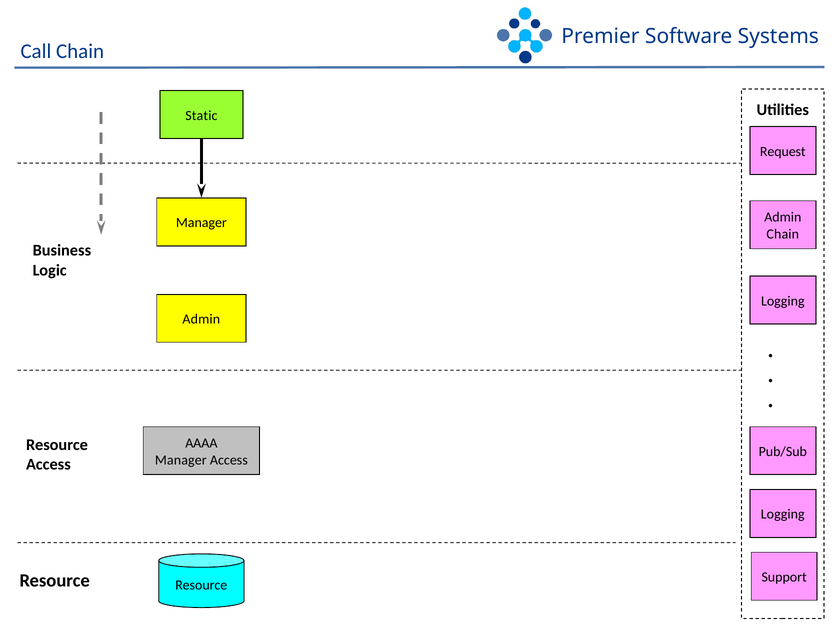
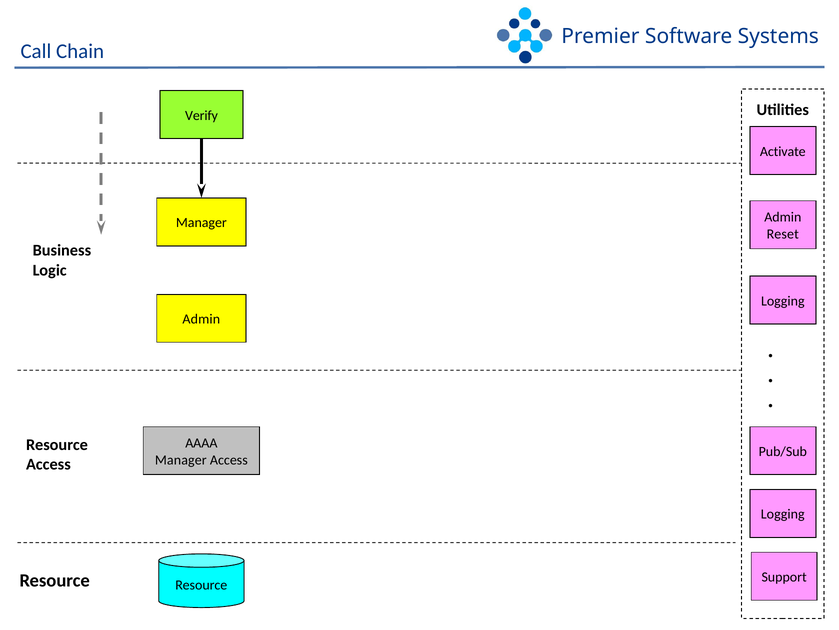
Static: Static -> Verify
Request: Request -> Activate
Chain at (783, 234): Chain -> Reset
